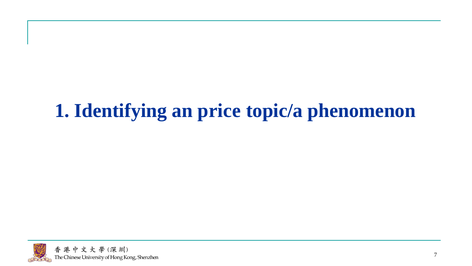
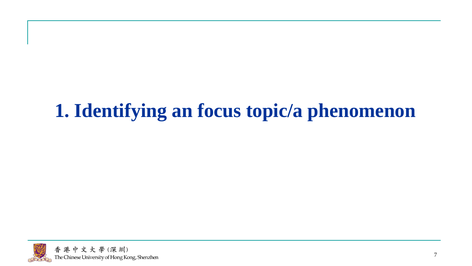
price: price -> focus
